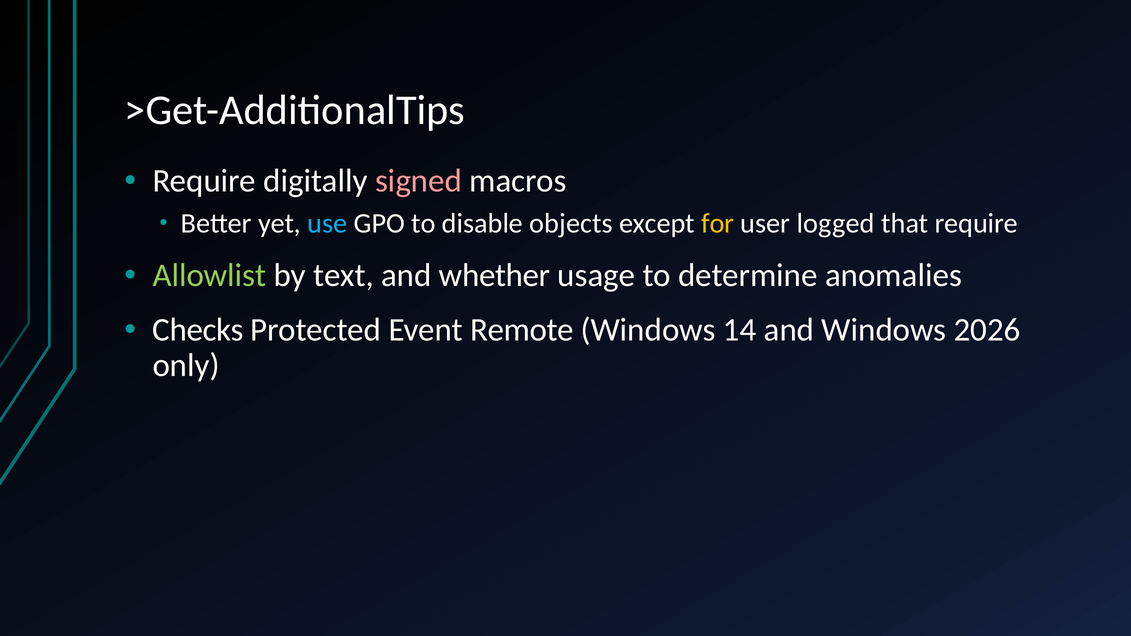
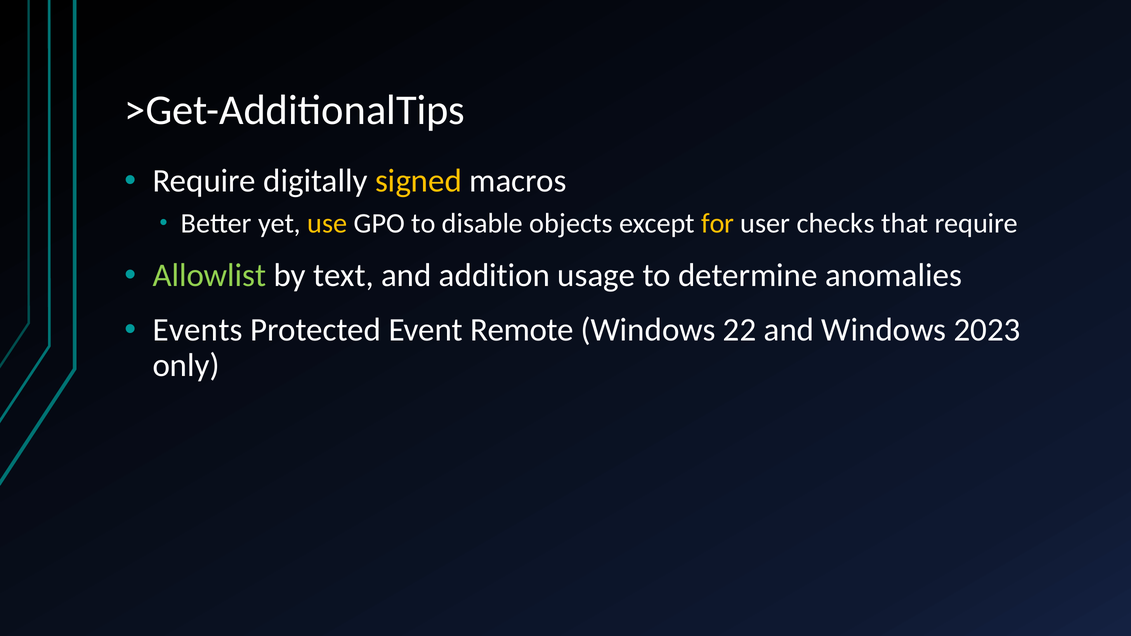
signed colour: pink -> yellow
use colour: light blue -> yellow
logged: logged -> checks
whether: whether -> addition
Checks: Checks -> Events
14: 14 -> 22
2026: 2026 -> 2023
